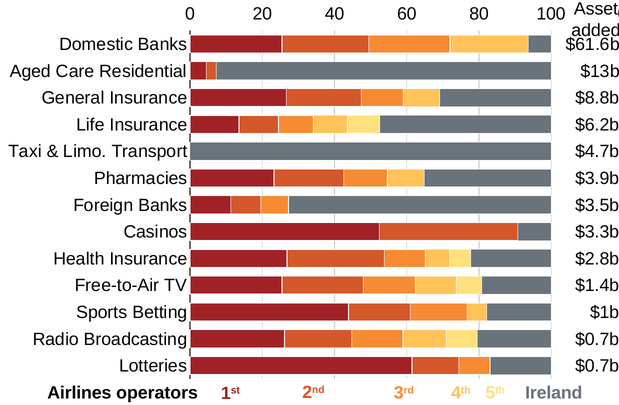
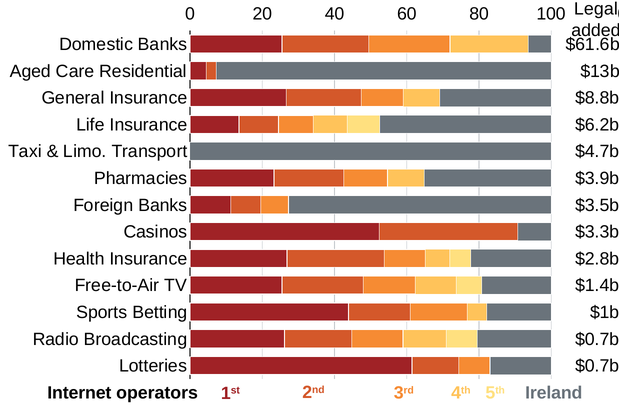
Asset: Asset -> Legal
Airlines: Airlines -> Internet
